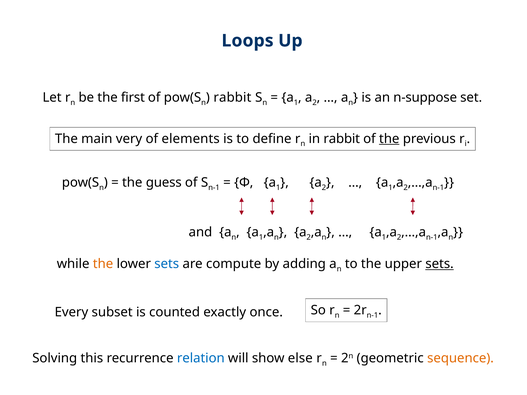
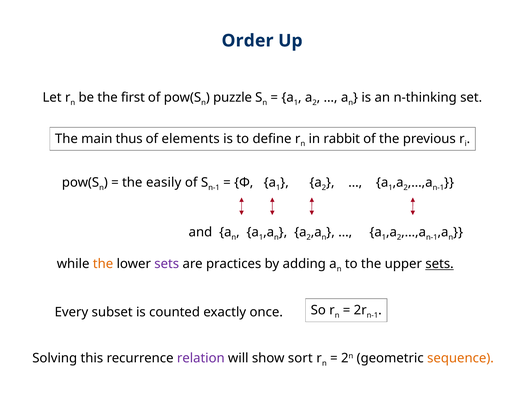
Loops: Loops -> Order
rabbit at (232, 98): rabbit -> puzzle
n-suppose: n-suppose -> n-thinking
very: very -> thus
the at (389, 139) underline: present -> none
guess: guess -> easily
sets at (167, 264) colour: blue -> purple
compute: compute -> practices
relation colour: blue -> purple
else: else -> sort
